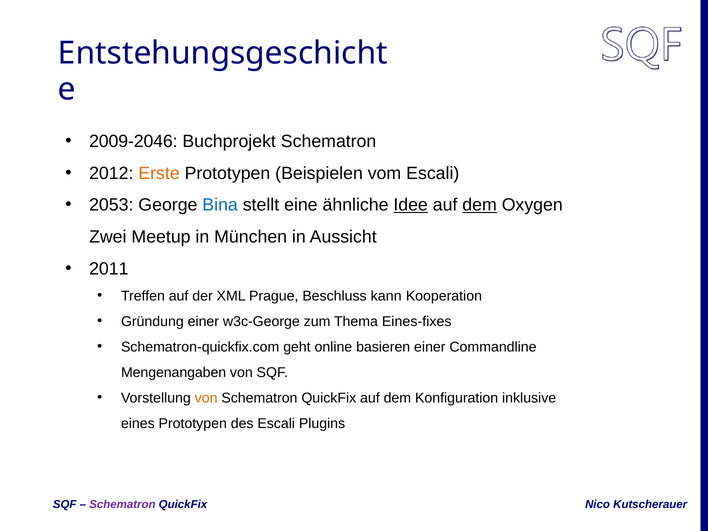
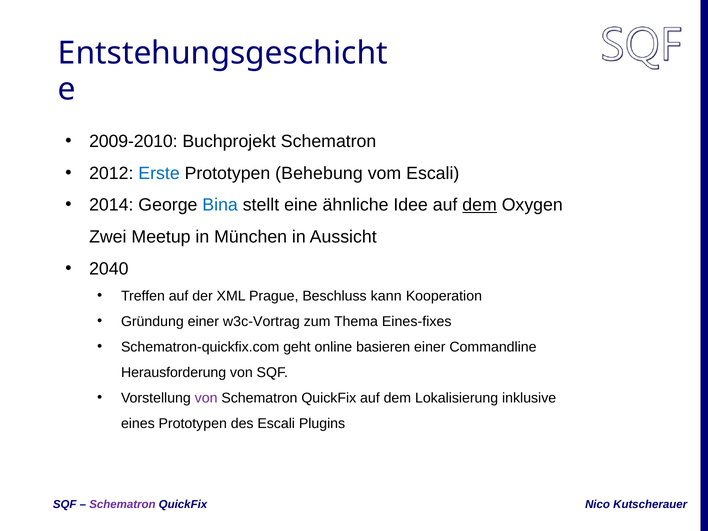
2009-2046: 2009-2046 -> 2009-2010
Erste colour: orange -> blue
Beispielen: Beispielen -> Behebung
2053: 2053 -> 2014
Idee underline: present -> none
2011: 2011 -> 2040
w3c-George: w3c-George -> w3c-Vortrag
Mengenangaben: Mengenangaben -> Herausforderung
von at (206, 398) colour: orange -> purple
Konfiguration: Konfiguration -> Lokalisierung
